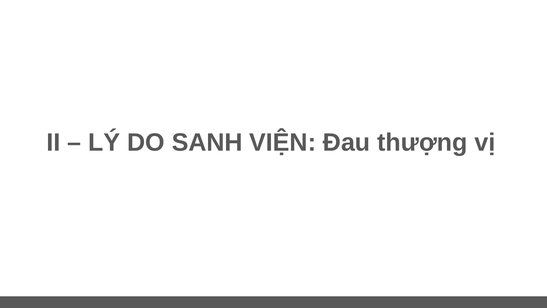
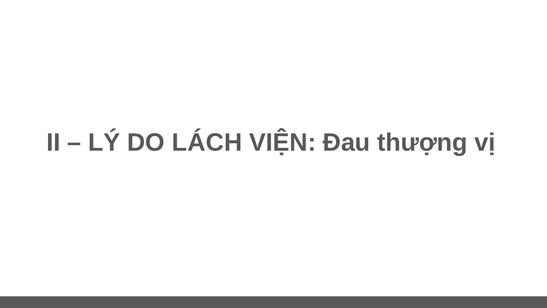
SANH: SANH -> LÁCH
